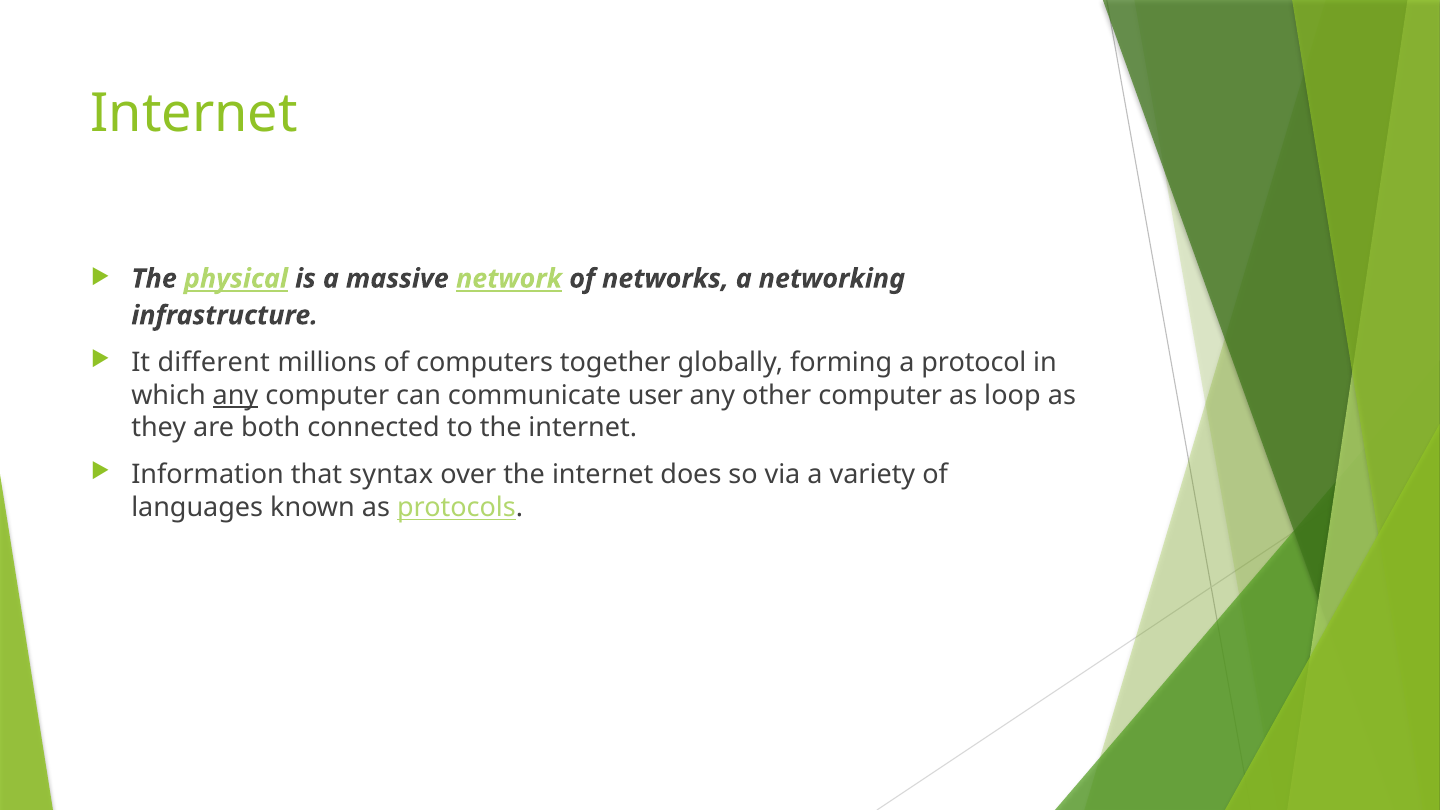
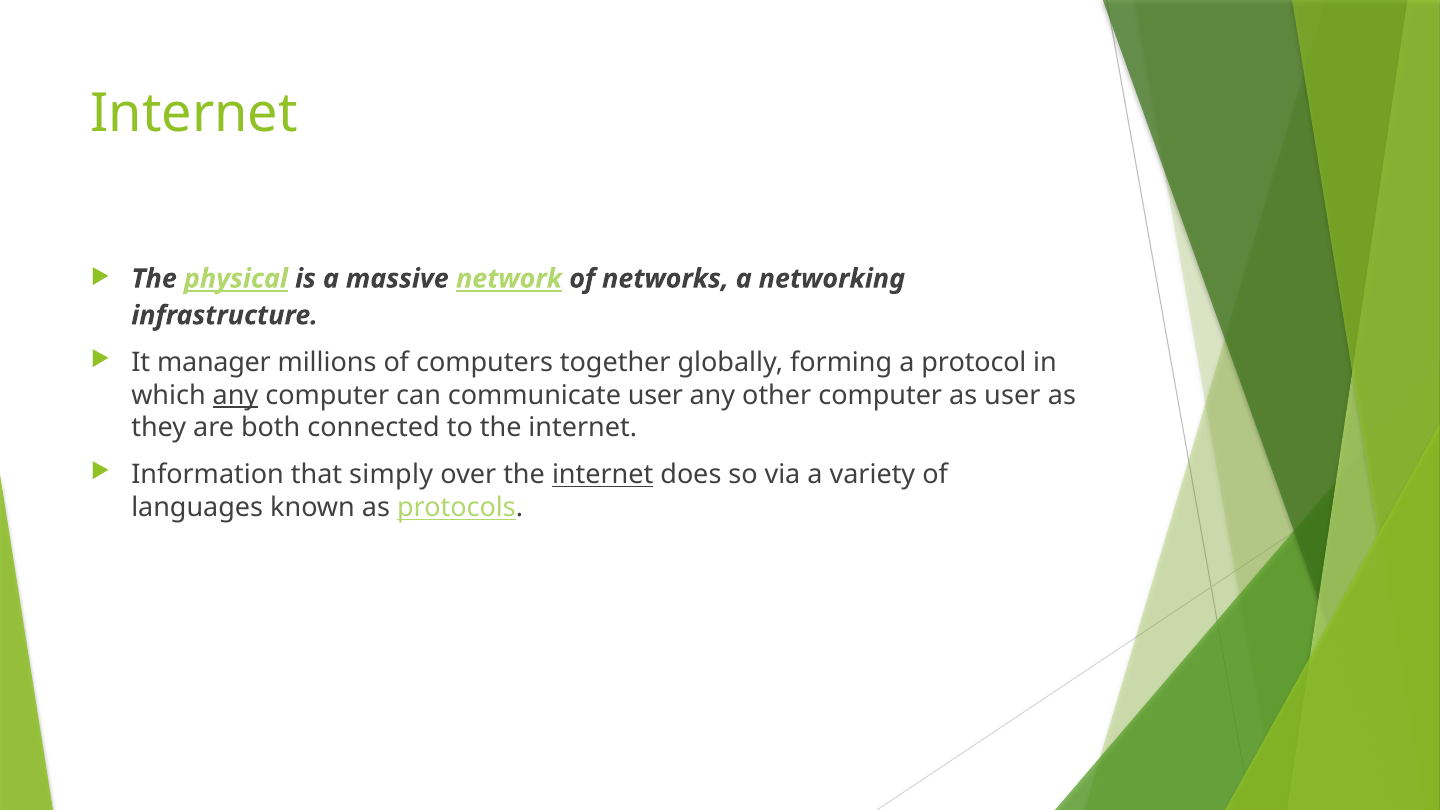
different: different -> manager
as loop: loop -> user
syntax: syntax -> simply
internet at (603, 475) underline: none -> present
